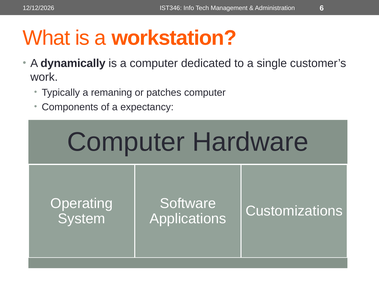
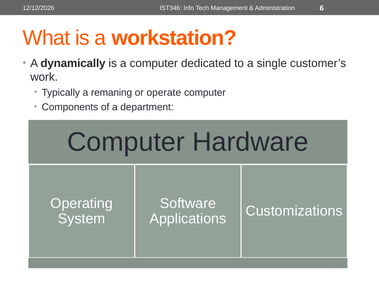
patches: patches -> operate
expectancy: expectancy -> department
